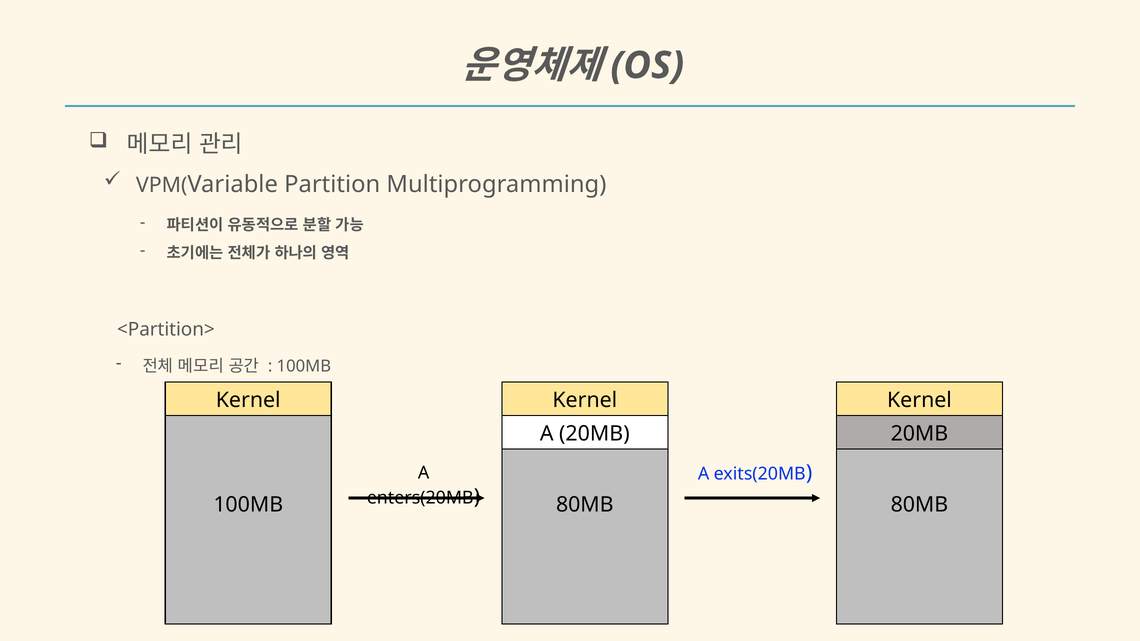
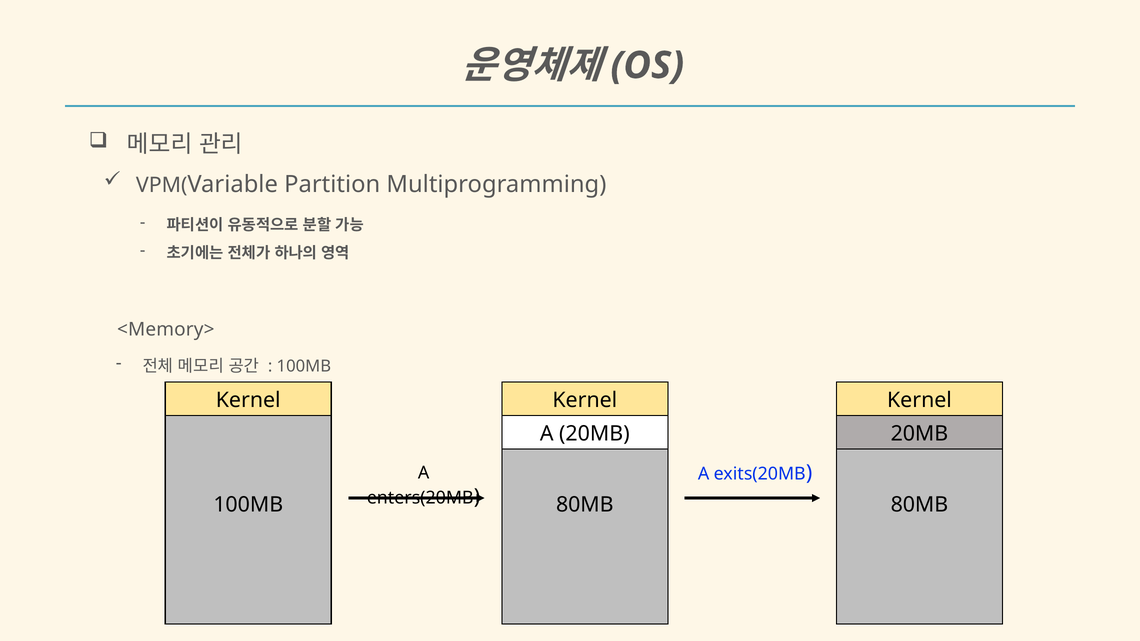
<Partition>: <Partition> -> <Memory>
